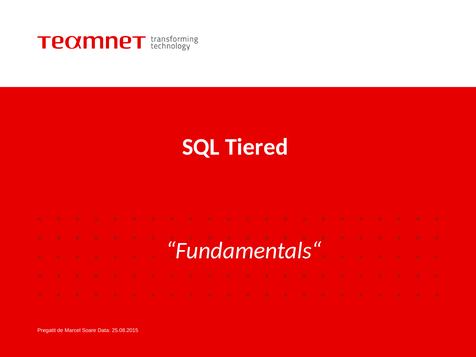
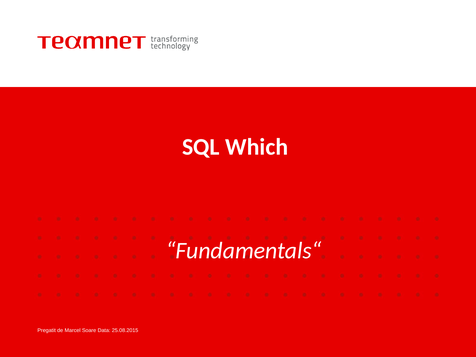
Tiered: Tiered -> Which
